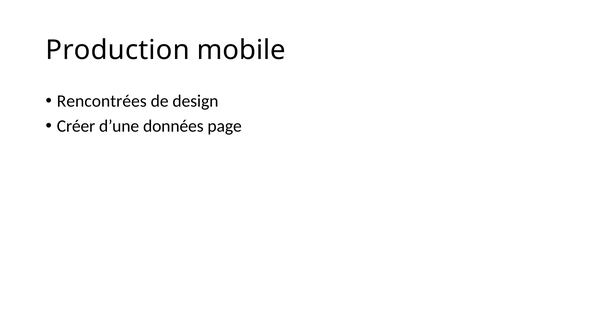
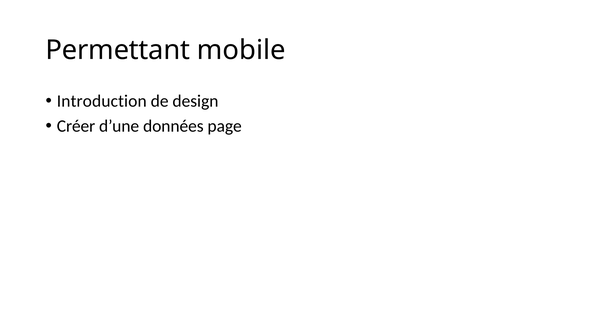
Production: Production -> Permettant
Rencontrées: Rencontrées -> Introduction
